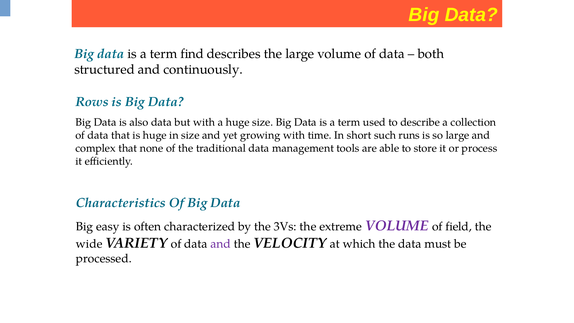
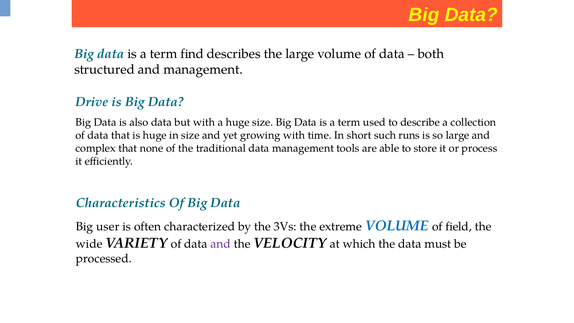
and continuously: continuously -> management
Rows: Rows -> Drive
easy: easy -> user
VOLUME at (397, 226) colour: purple -> blue
